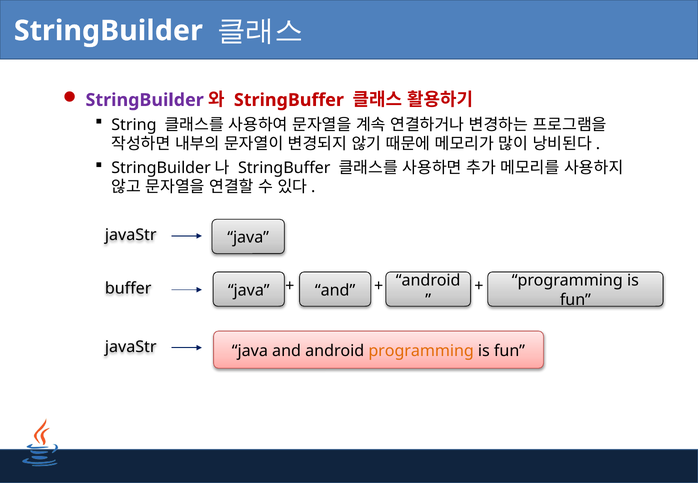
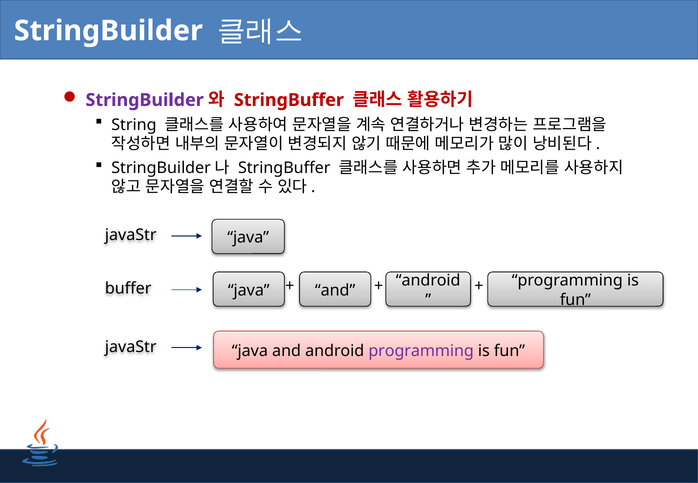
programming at (421, 351) colour: orange -> purple
